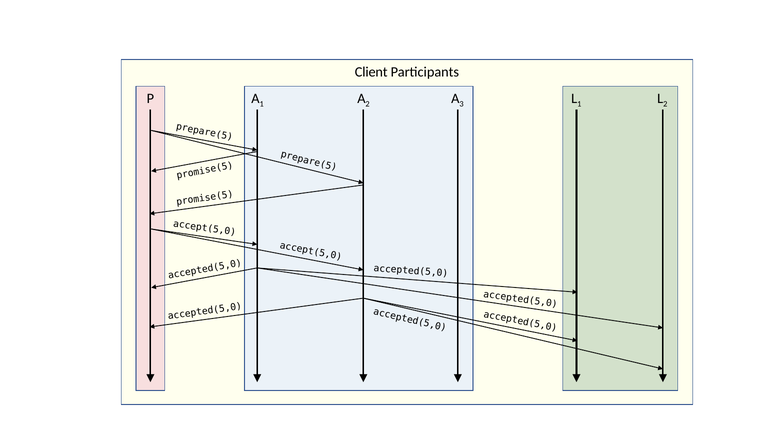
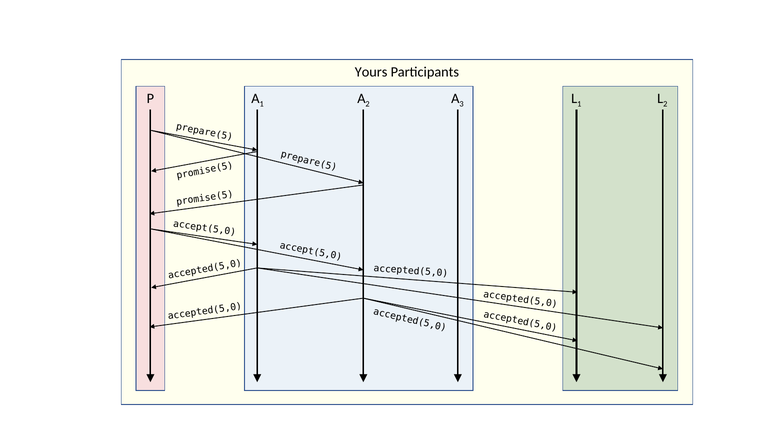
Client: Client -> Yours
